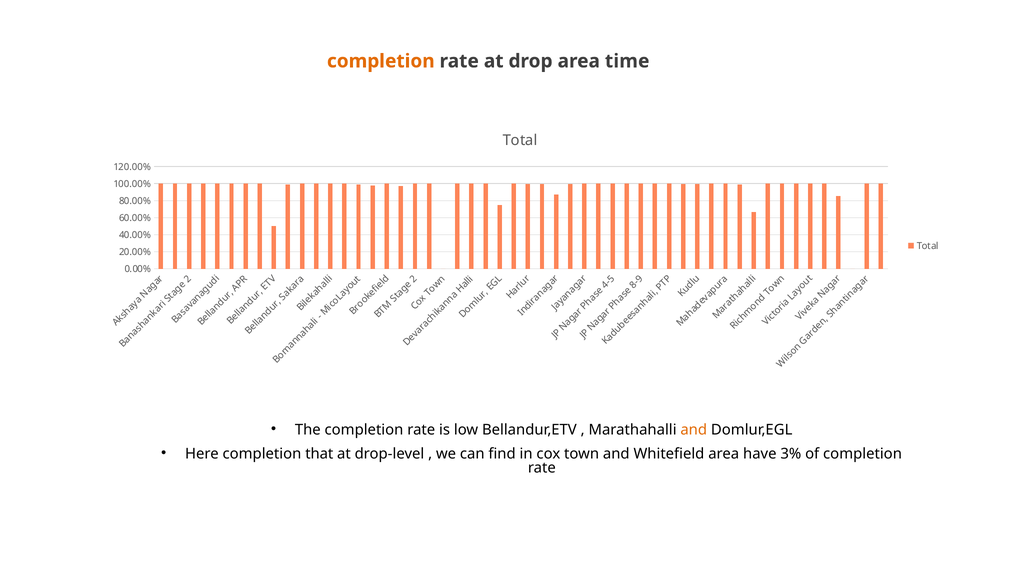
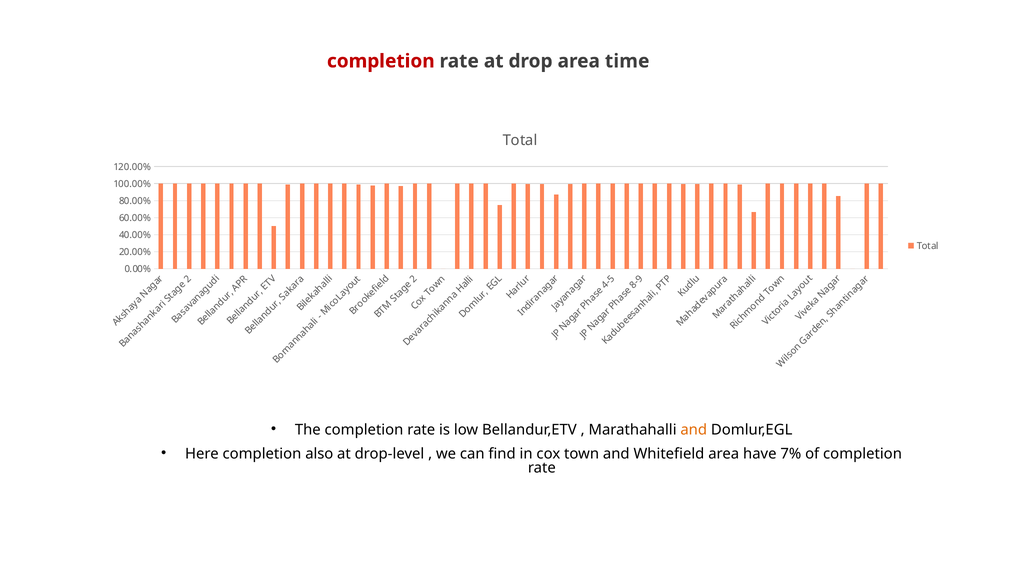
completion at (381, 61) colour: orange -> red
that: that -> also
3%: 3% -> 7%
